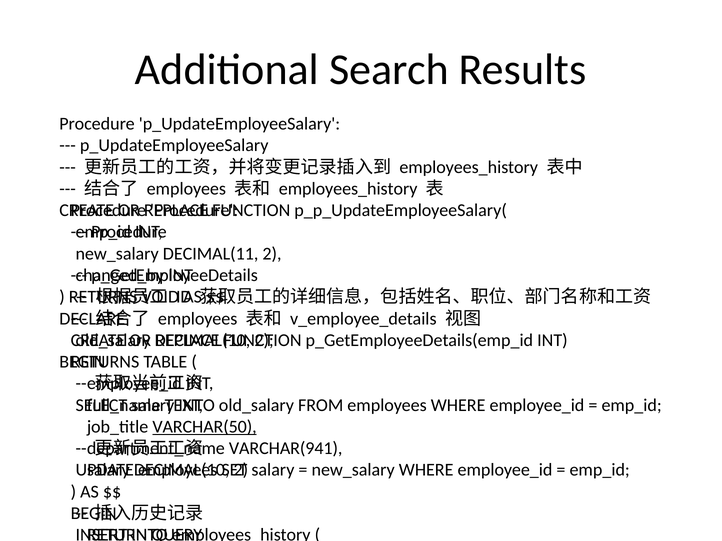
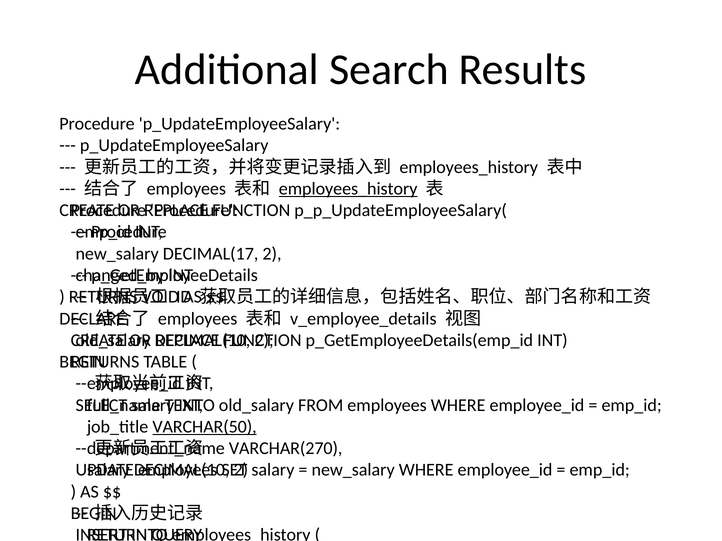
employees_history at (348, 189) underline: none -> present
DECIMAL(11: DECIMAL(11 -> DECIMAL(17
VARCHAR(941: VARCHAR(941 -> VARCHAR(270
